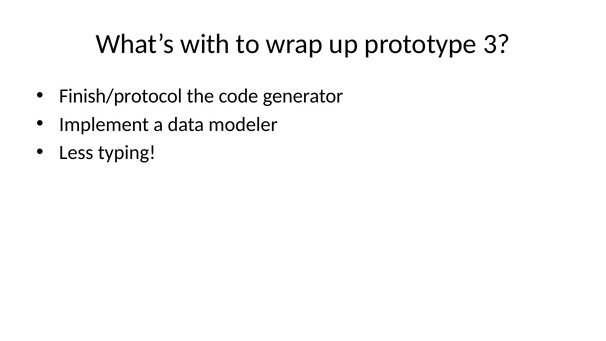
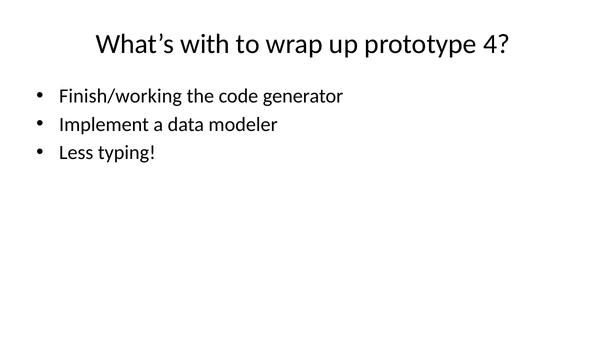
3: 3 -> 4
Finish/protocol: Finish/protocol -> Finish/working
